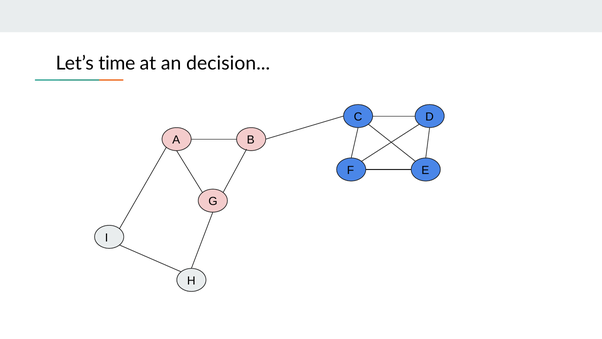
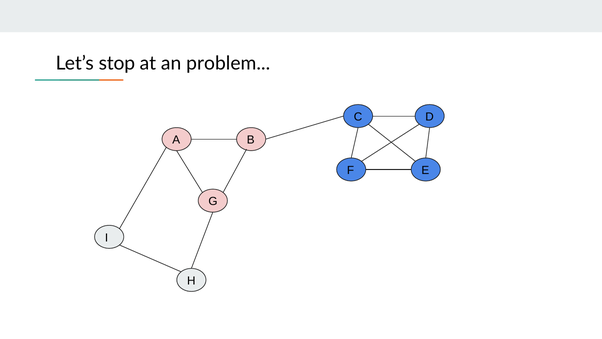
time: time -> stop
decision: decision -> problem
